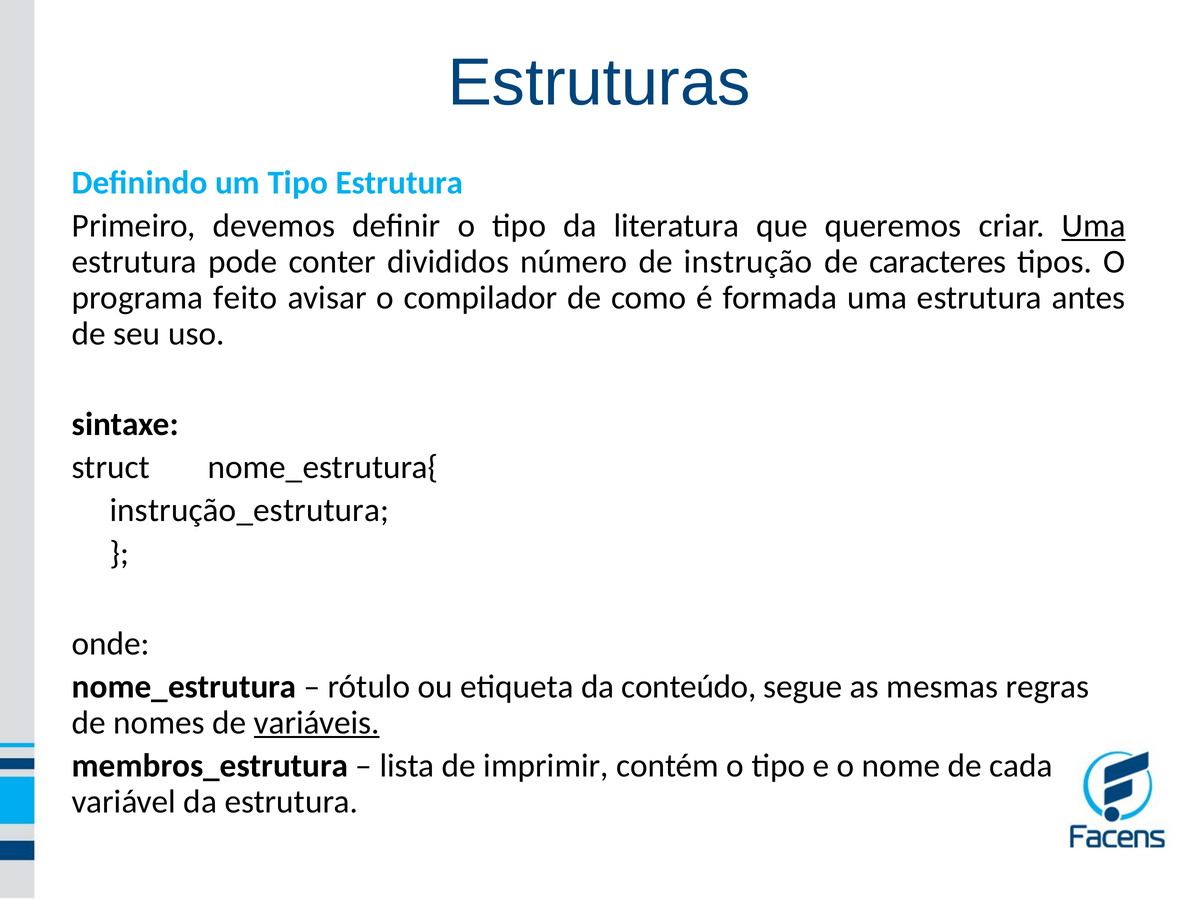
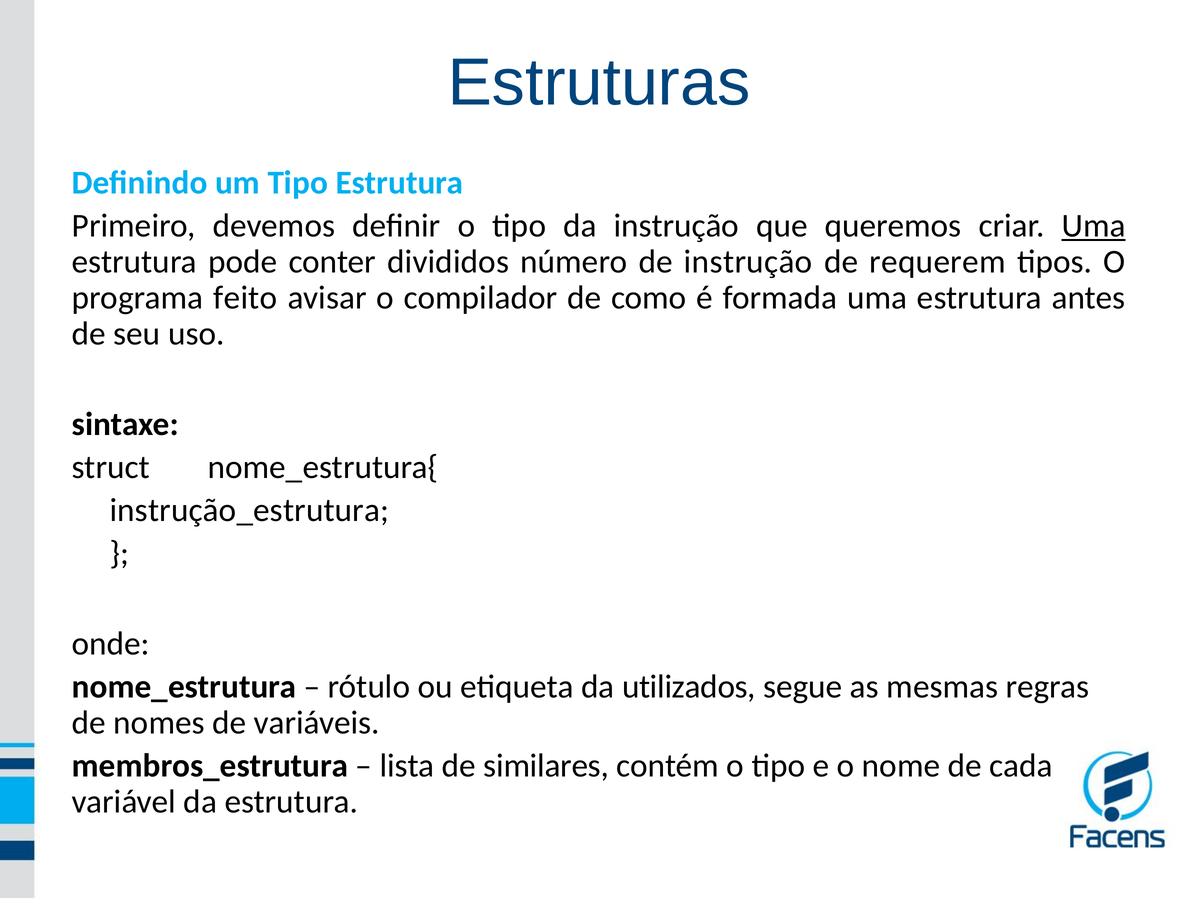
da literatura: literatura -> instrução
caracteres: caracteres -> requerem
conteúdo: conteúdo -> utilizados
variáveis underline: present -> none
imprimir: imprimir -> similares
